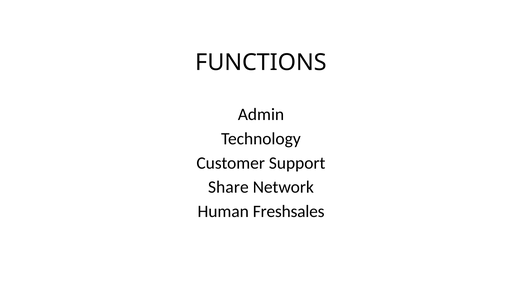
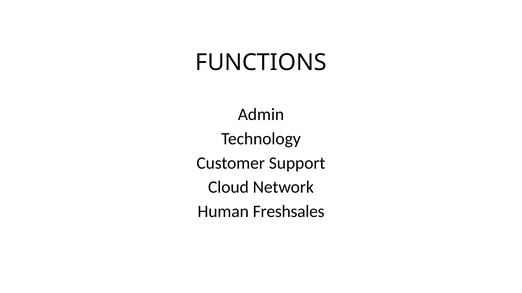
Share: Share -> Cloud
